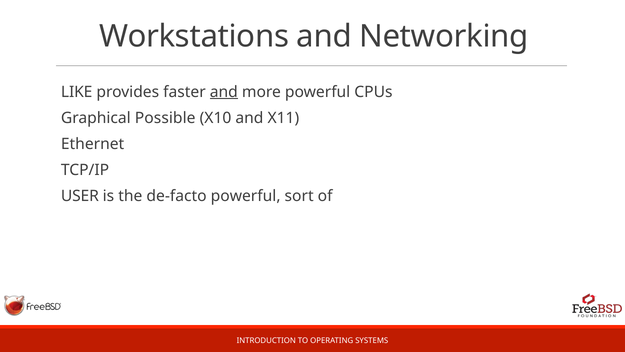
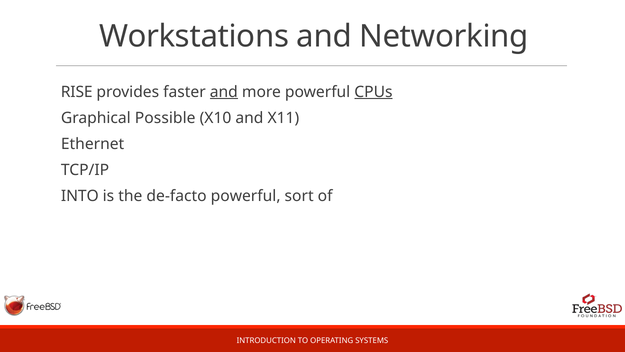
LIKE: LIKE -> RISE
CPUs underline: none -> present
USER: USER -> INTO
